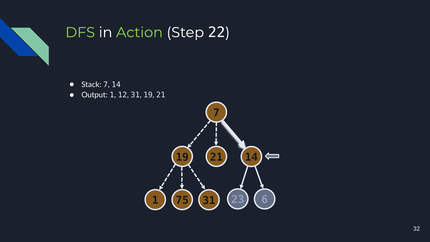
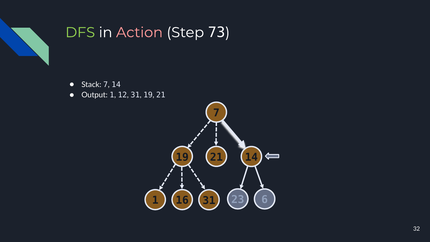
Action colour: light green -> pink
22: 22 -> 73
75: 75 -> 16
